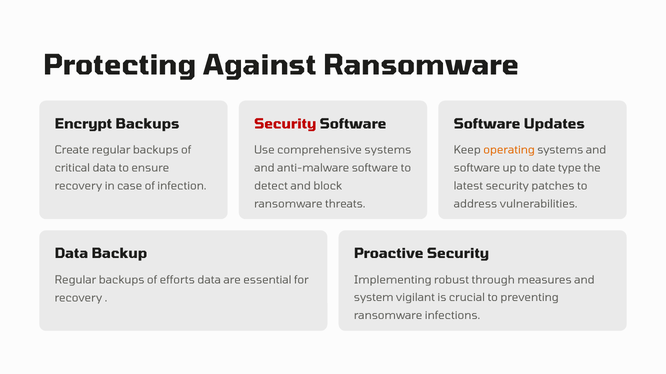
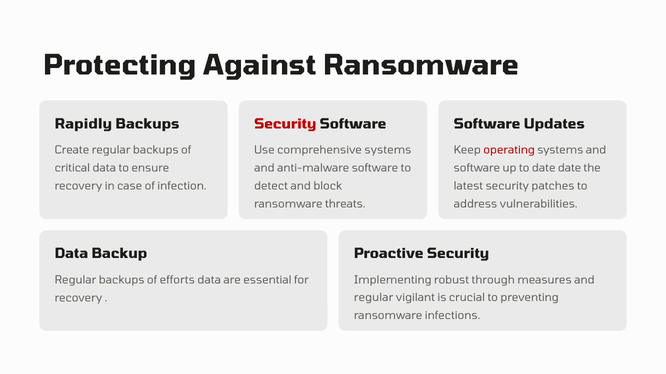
Encrypt: Encrypt -> Rapidly
operating colour: orange -> red
date type: type -> date
system at (374, 298): system -> regular
